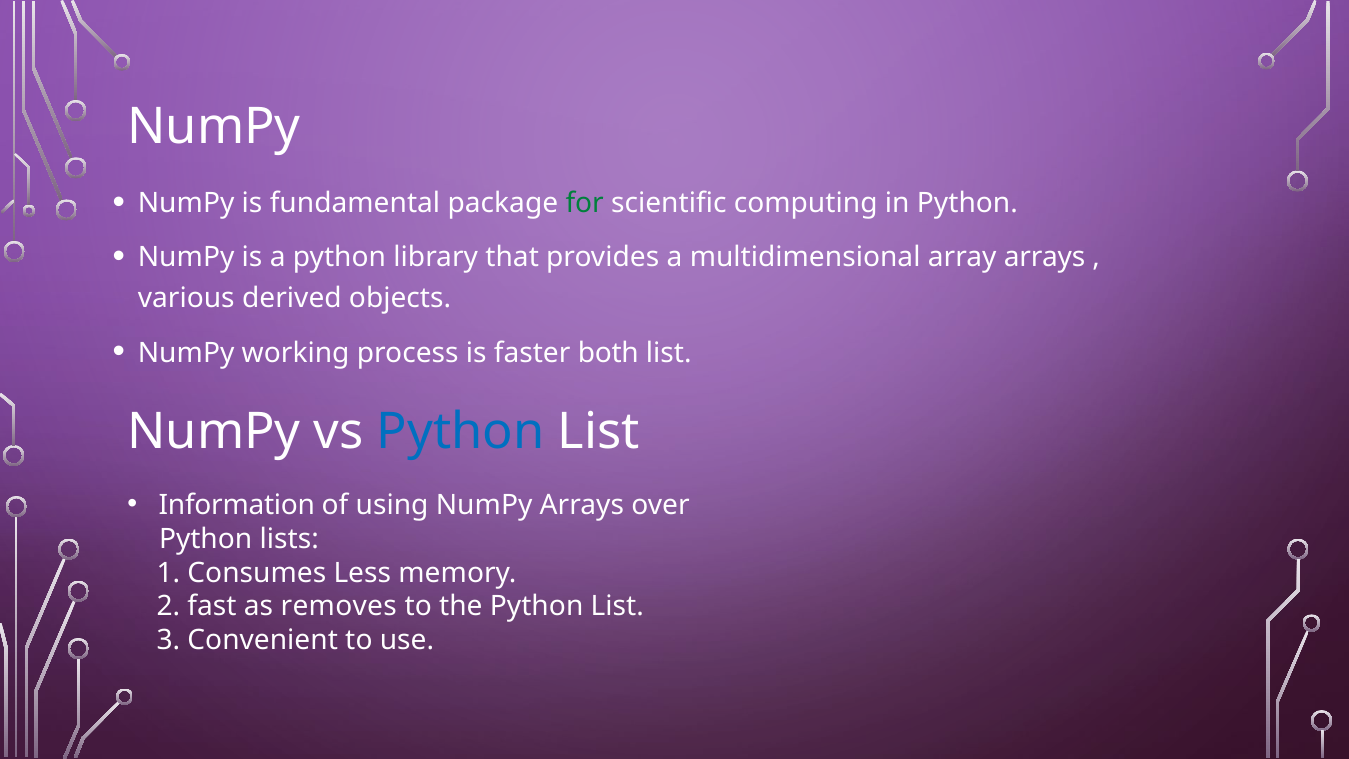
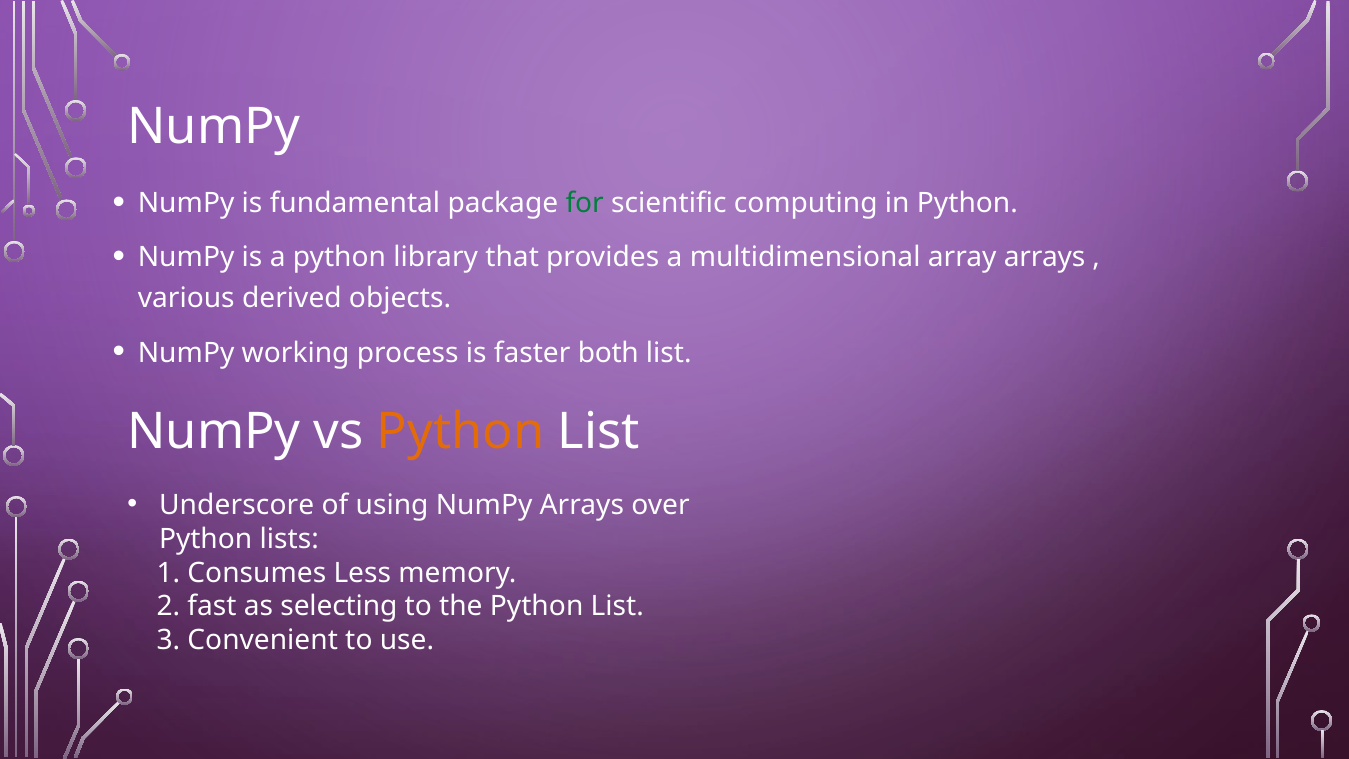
Python at (461, 431) colour: blue -> orange
Information: Information -> Underscore
removes: removes -> selecting
